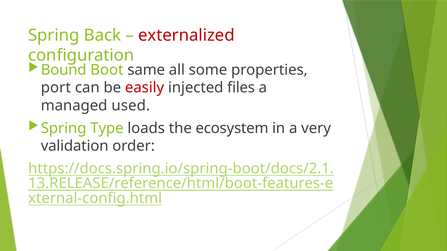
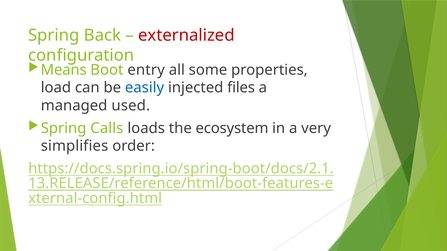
Bound: Bound -> Means
same: same -> entry
port: port -> load
easily colour: red -> blue
Type: Type -> Calls
validation: validation -> simplifies
